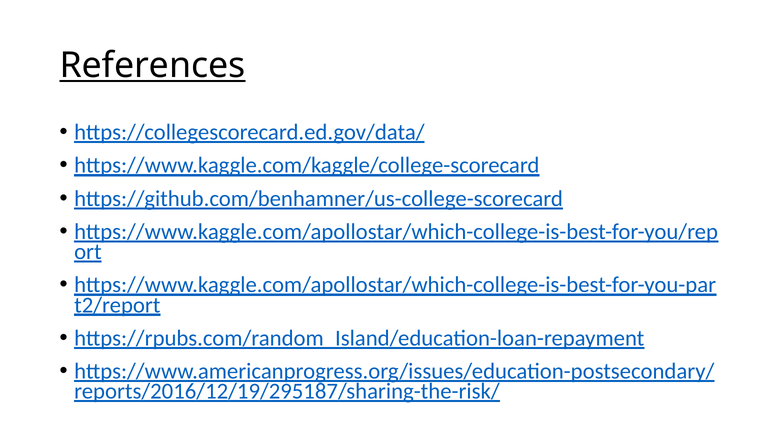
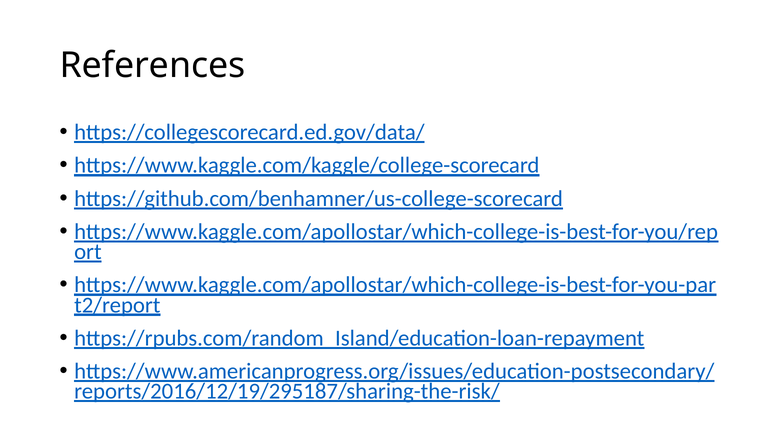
References underline: present -> none
